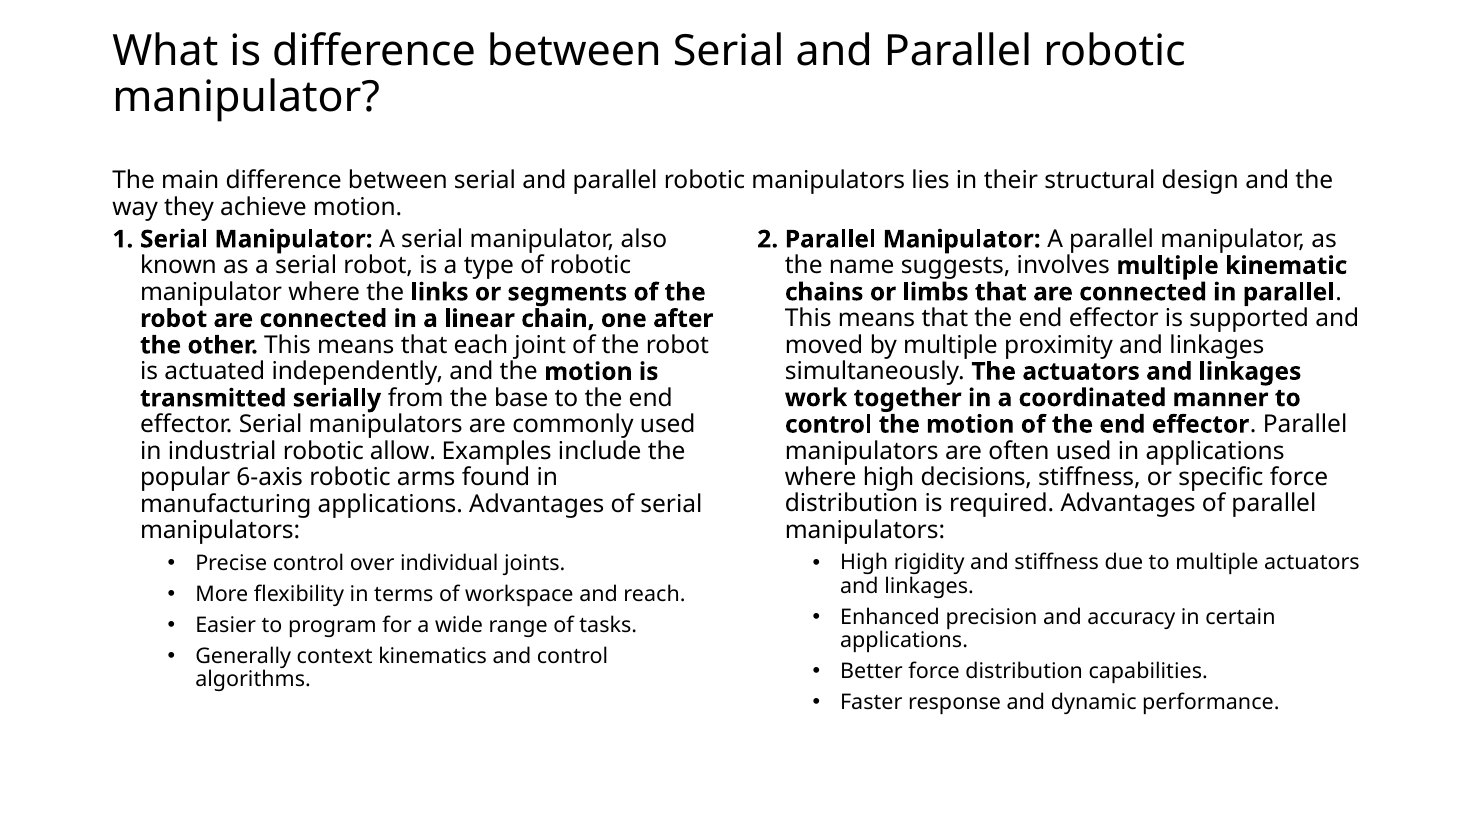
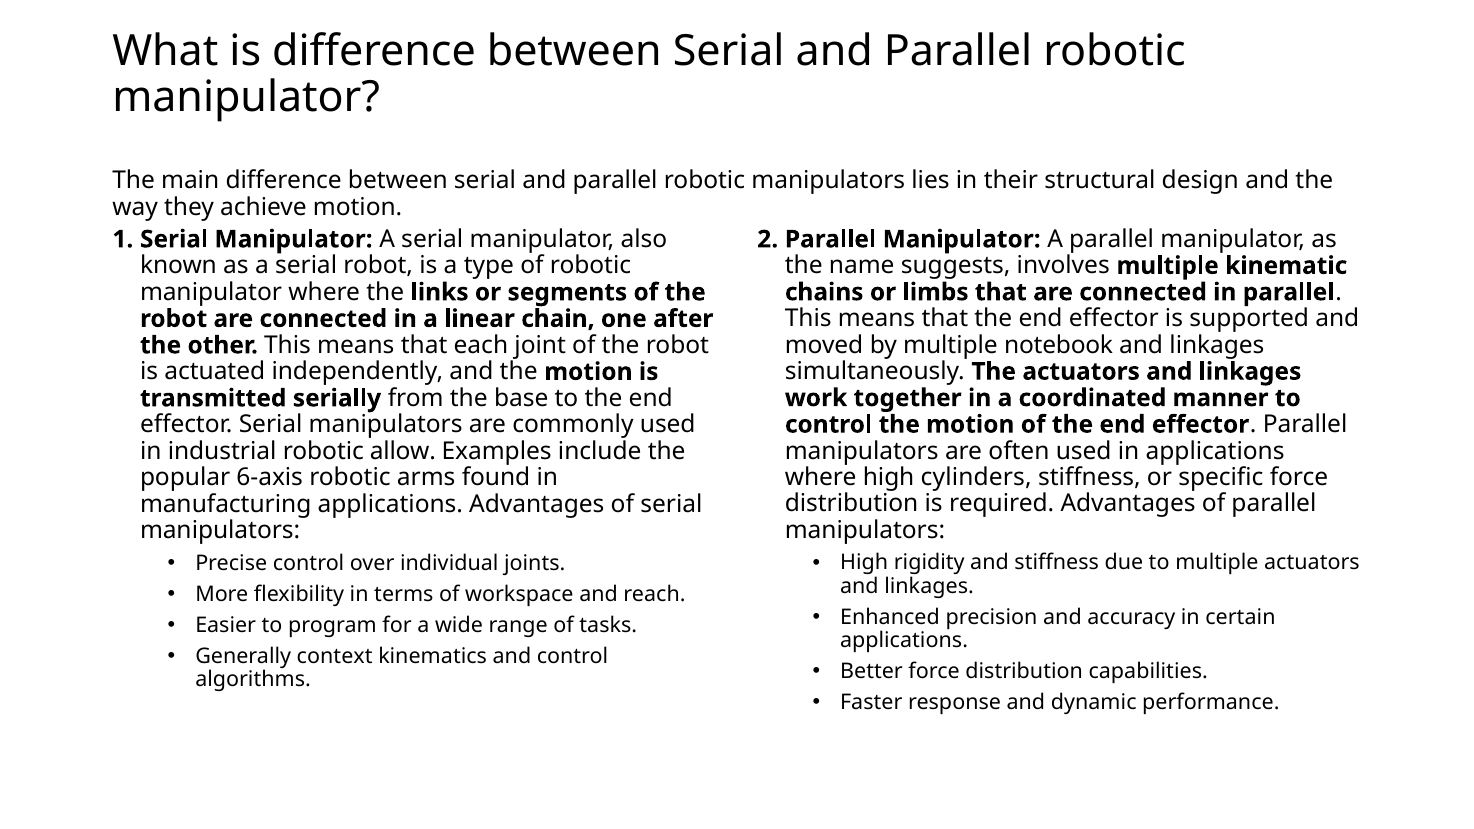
proximity: proximity -> notebook
decisions: decisions -> cylinders
